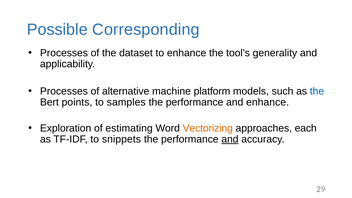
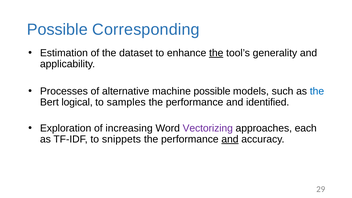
Processes at (64, 53): Processes -> Estimation
the at (216, 53) underline: none -> present
machine platform: platform -> possible
points: points -> logical
and enhance: enhance -> identified
estimating: estimating -> increasing
Vectorizing colour: orange -> purple
